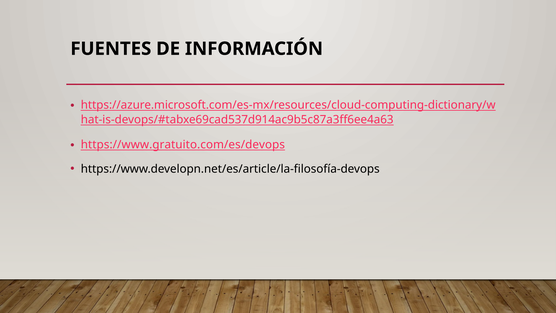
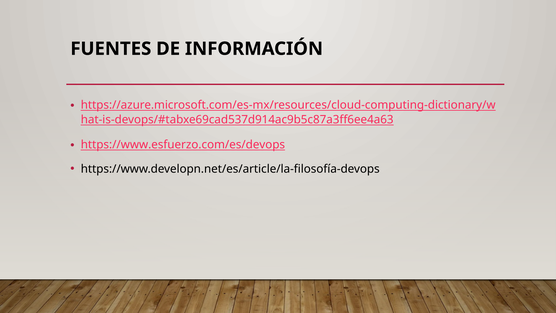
https://www.gratuito.com/es/devops: https://www.gratuito.com/es/devops -> https://www.esfuerzo.com/es/devops
